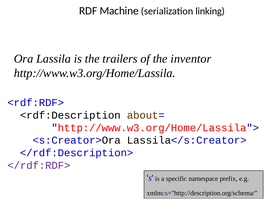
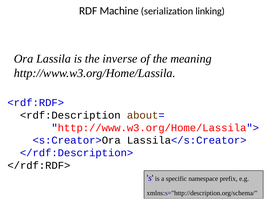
trailers: trailers -> inverse
inventor: inventor -> meaning
</rdf:RDF> colour: purple -> black
